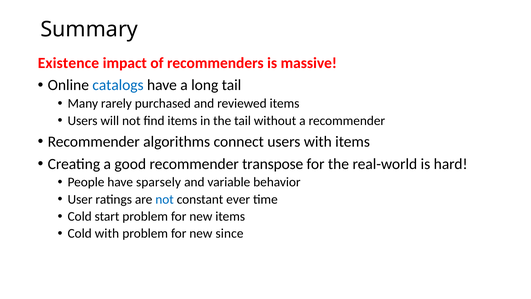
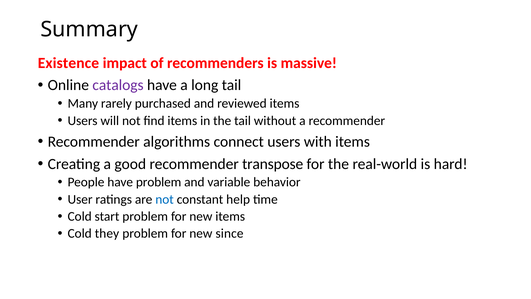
catalogs colour: blue -> purple
have sparsely: sparsely -> problem
ever: ever -> help
Cold with: with -> they
